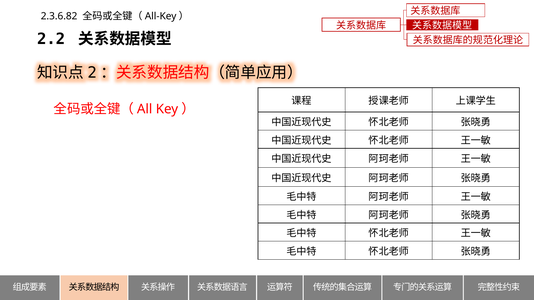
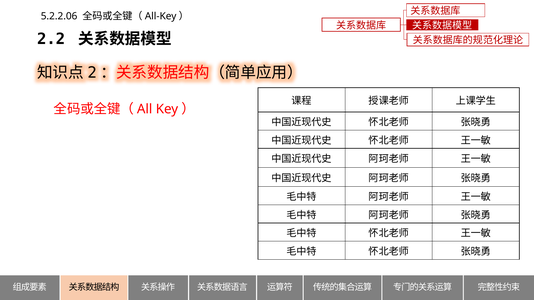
2.3.6.82: 2.3.6.82 -> 5.2.2.06
